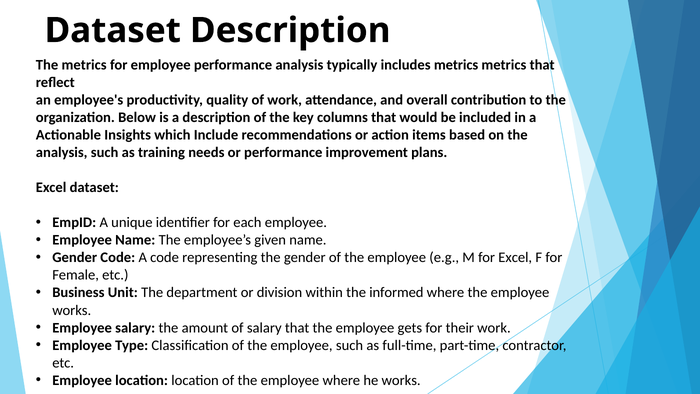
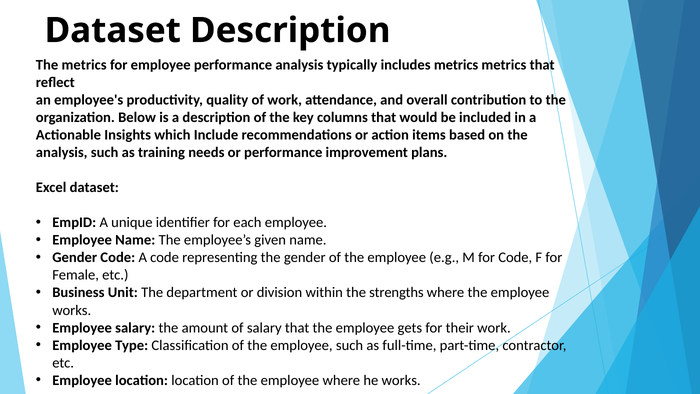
for Excel: Excel -> Code
informed: informed -> strengths
